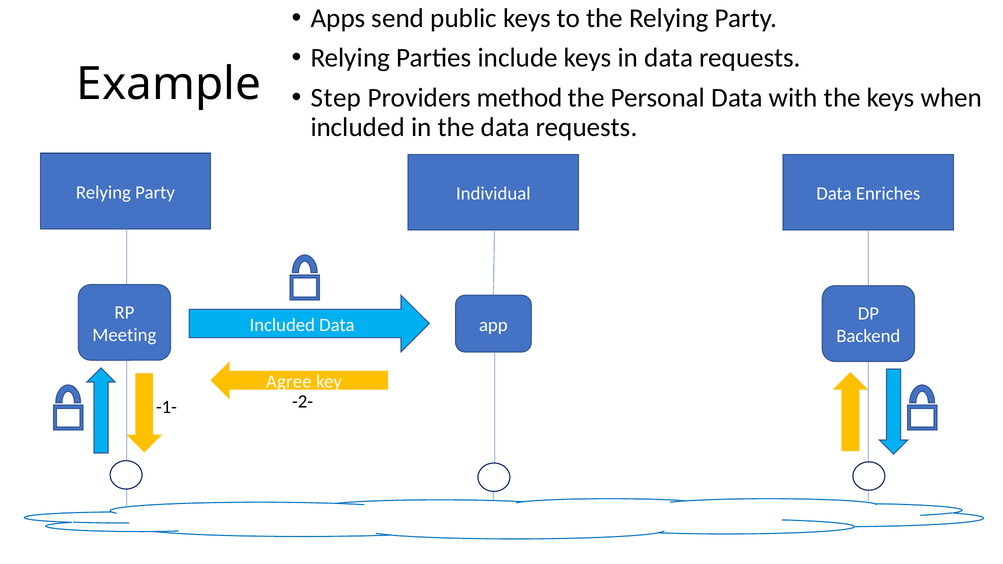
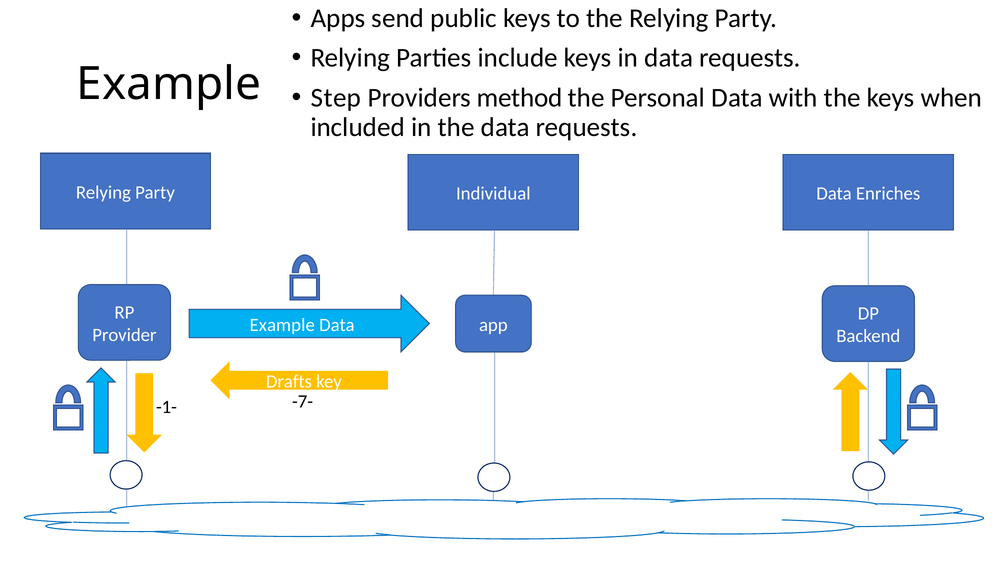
Included at (282, 325): Included -> Example
Meeting: Meeting -> Provider
Agree: Agree -> Drafts
-2-: -2- -> -7-
